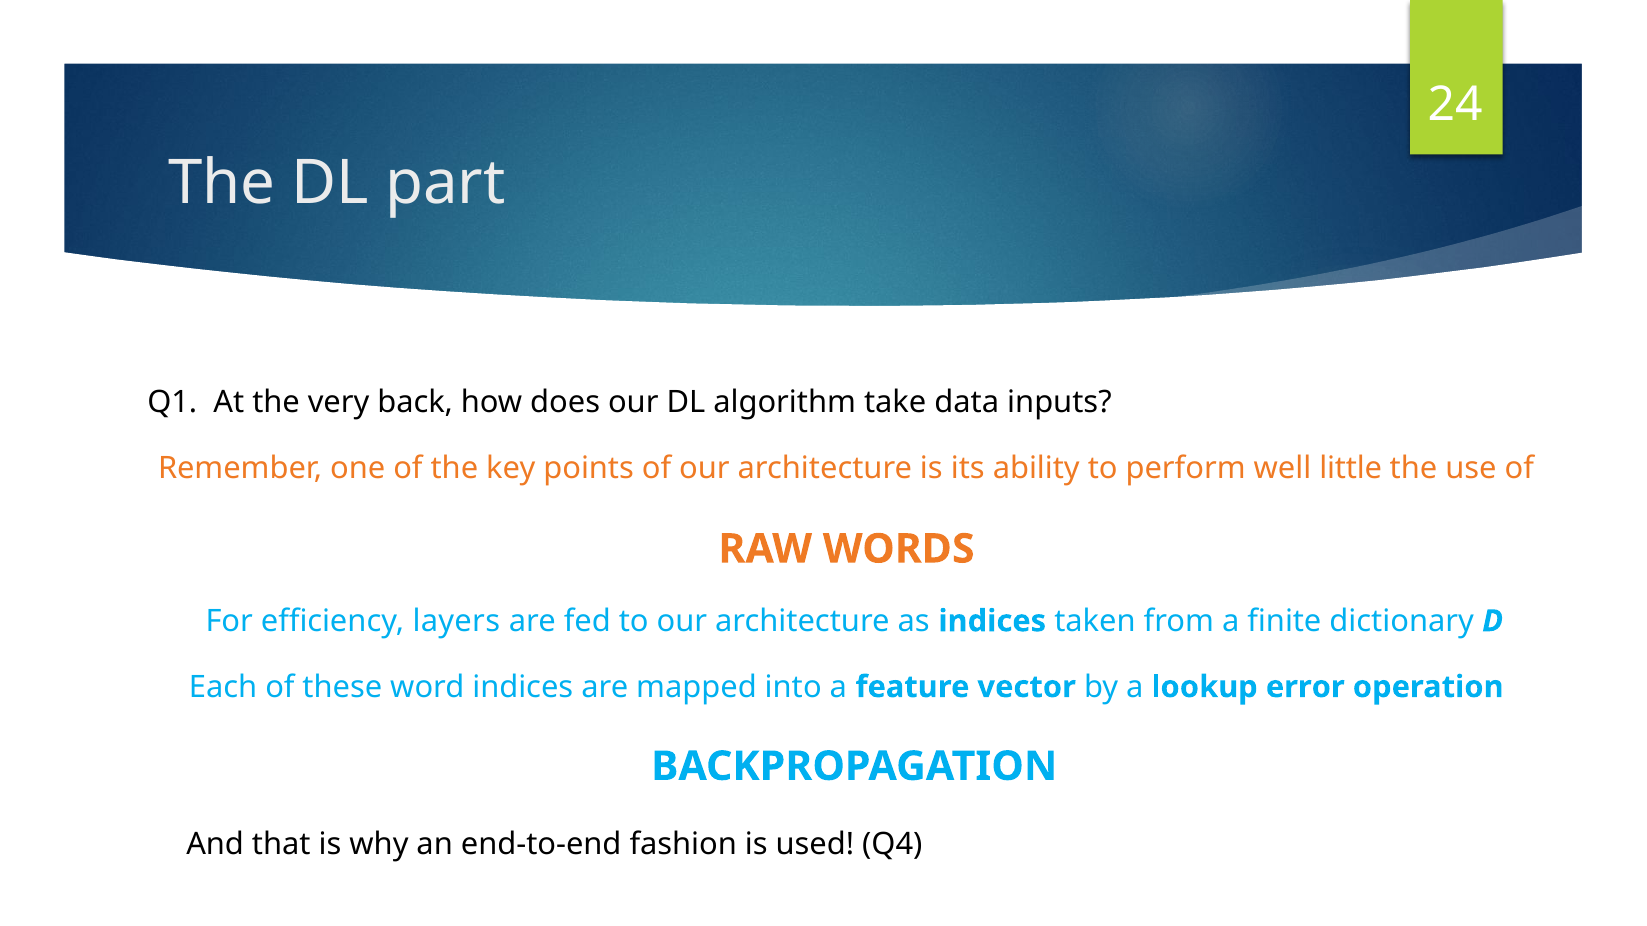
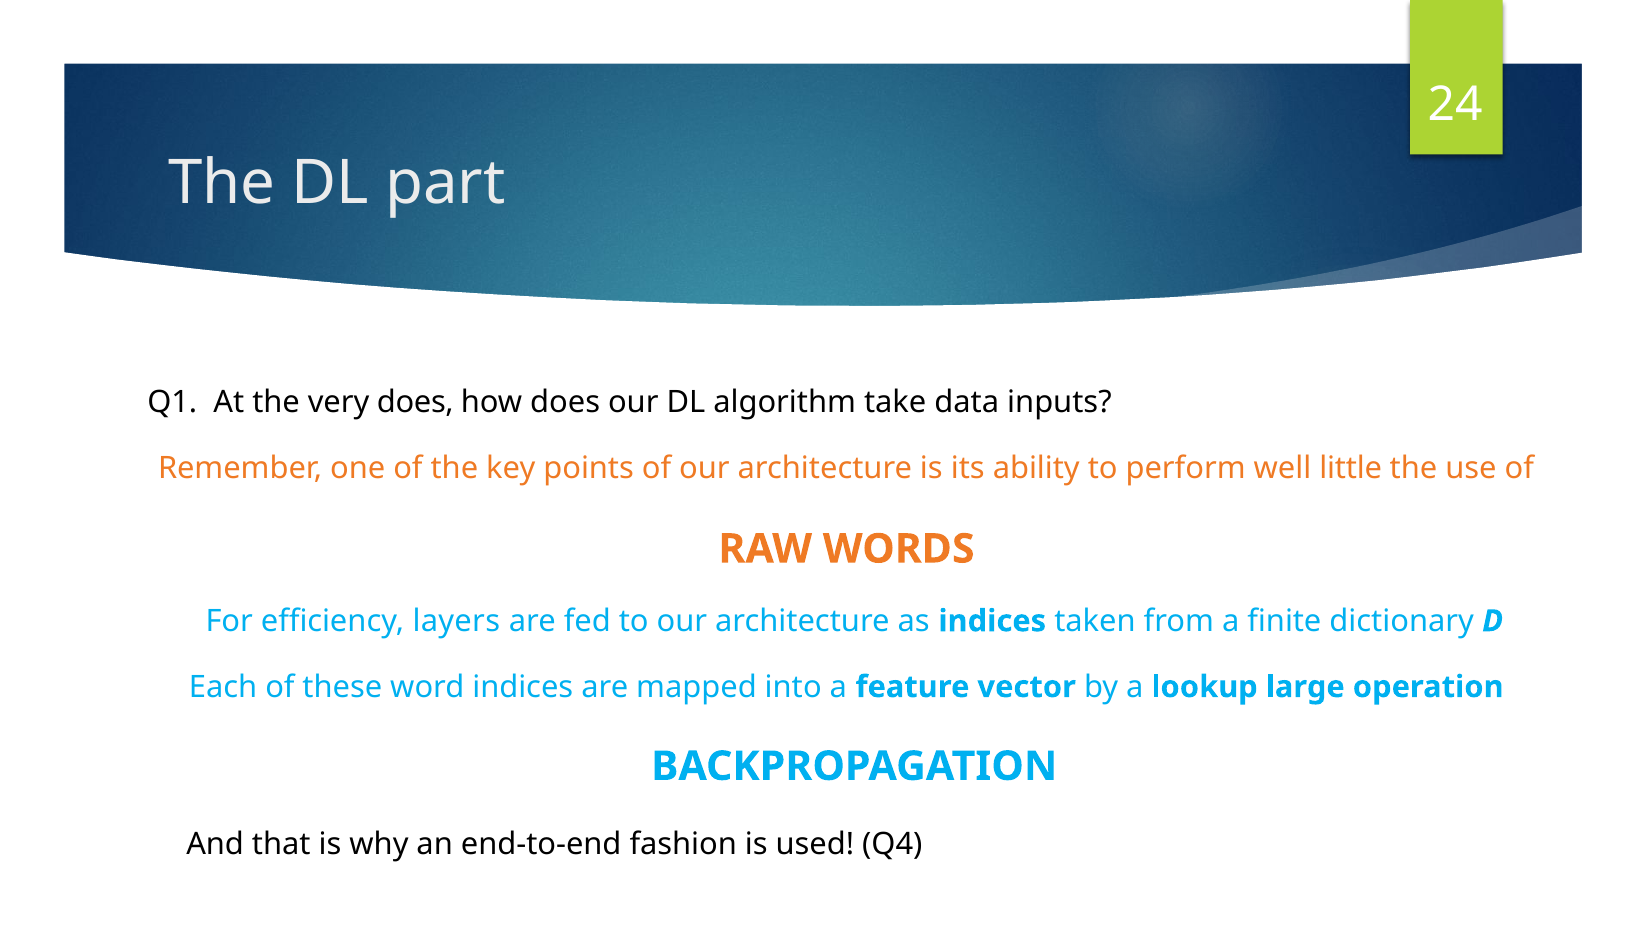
very back: back -> does
error: error -> large
